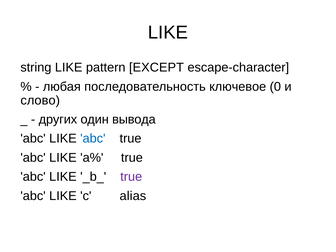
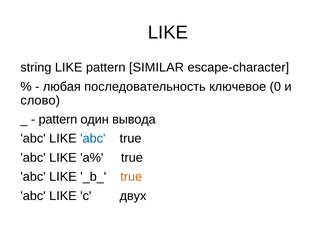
EXCEPT: EXCEPT -> SIMILAR
других at (58, 119): других -> pattern
true at (131, 177) colour: purple -> orange
alias: alias -> двух
